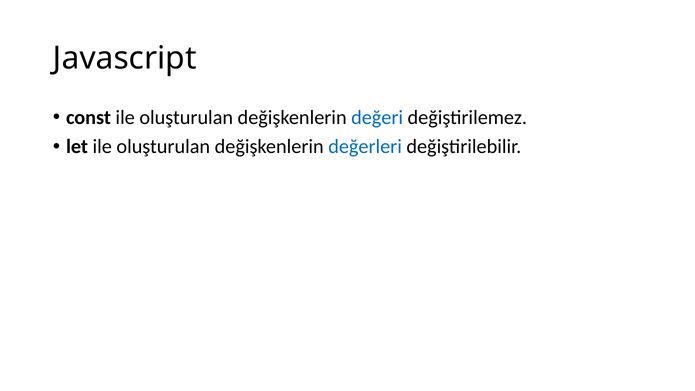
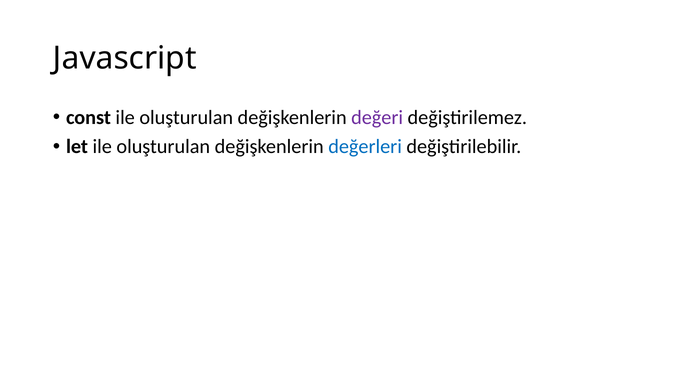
değeri colour: blue -> purple
